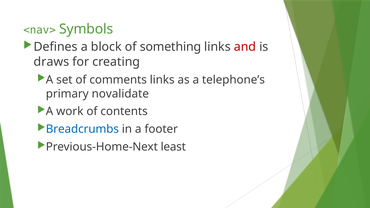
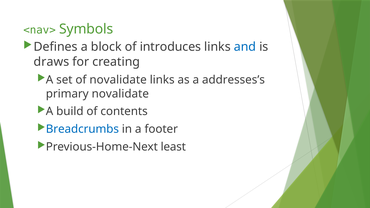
something: something -> introduces
and colour: red -> blue
of comments: comments -> novalidate
telephone’s: telephone’s -> addresses’s
work: work -> build
